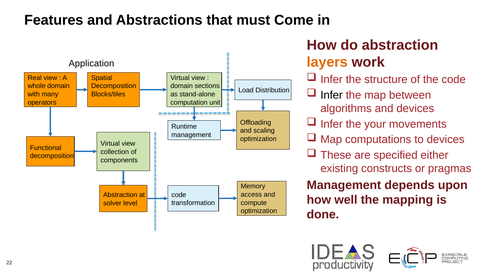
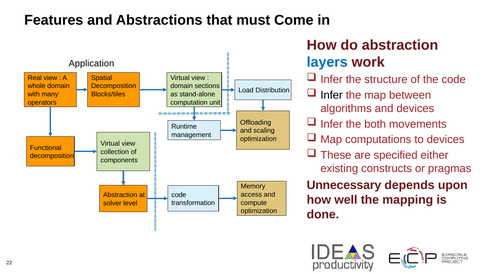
layers colour: orange -> blue
your: your -> both
Management at (344, 185): Management -> Unnecessary
